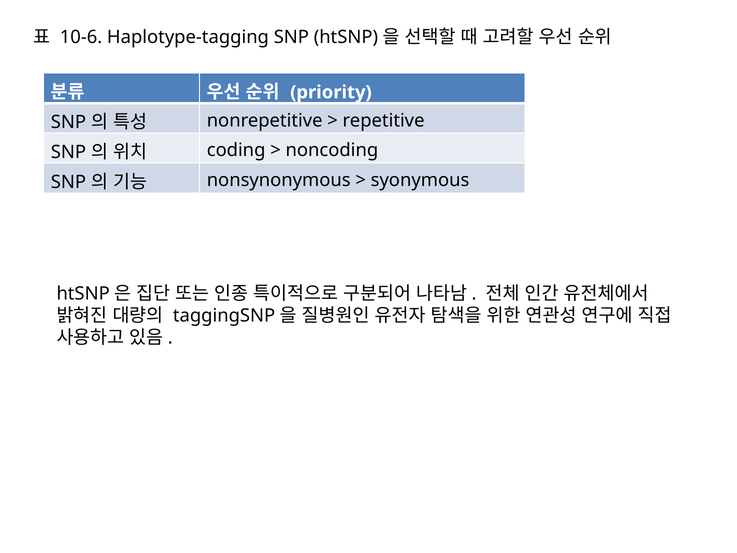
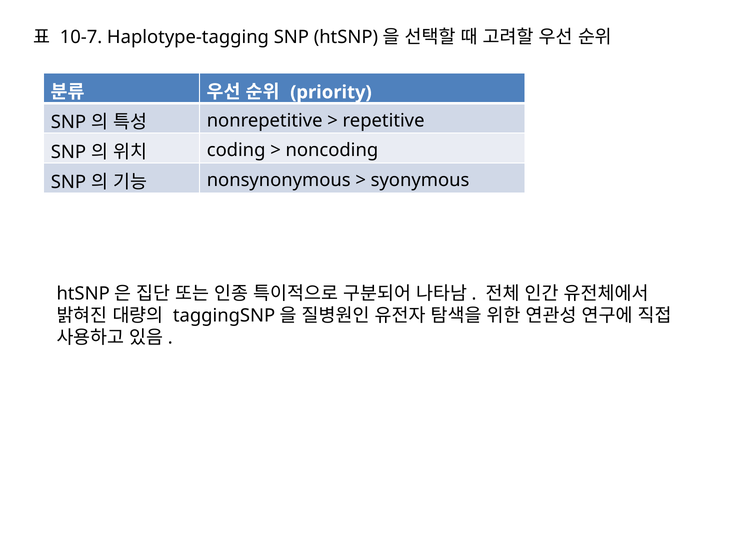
10-6: 10-6 -> 10-7
